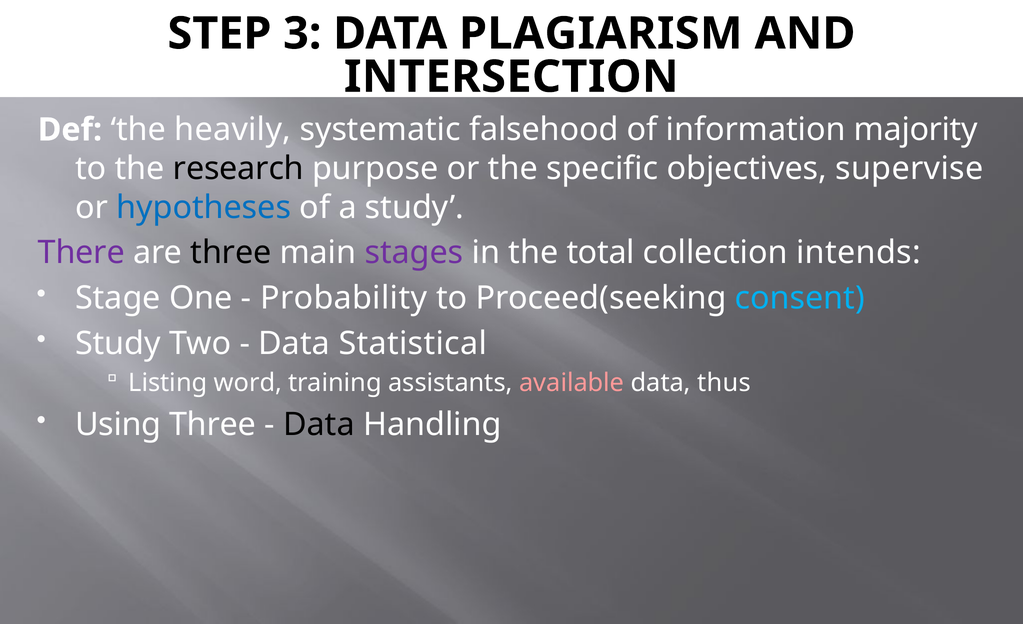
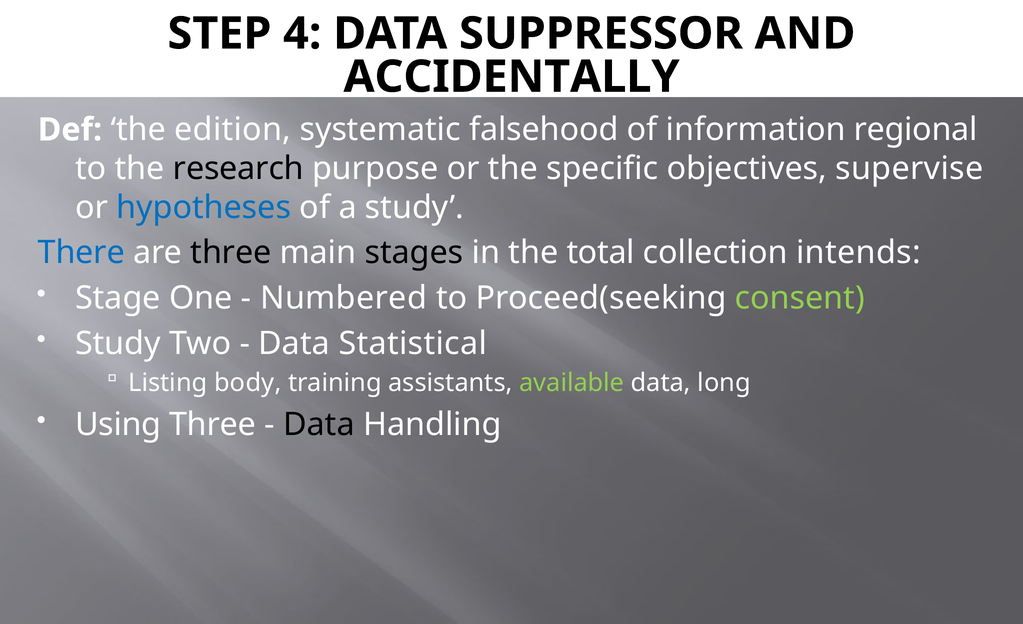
3: 3 -> 4
PLAGIARISM: PLAGIARISM -> SUPPRESSOR
INTERSECTION: INTERSECTION -> ACCIDENTALLY
heavily: heavily -> edition
majority: majority -> regional
There colour: purple -> blue
stages colour: purple -> black
Probability: Probability -> Numbered
consent colour: light blue -> light green
word: word -> body
available colour: pink -> light green
thus: thus -> long
